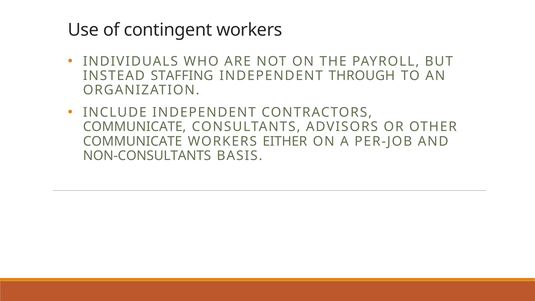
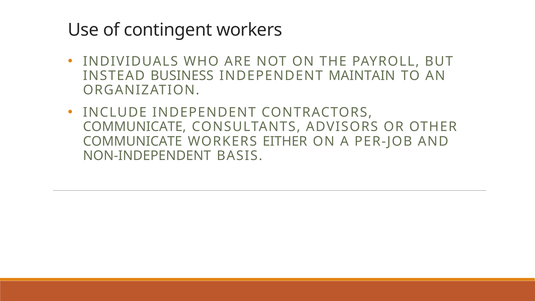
STAFFING: STAFFING -> BUSINESS
THROUGH: THROUGH -> MAINTAIN
NON-CONSULTANTS: NON-CONSULTANTS -> NON-INDEPENDENT
